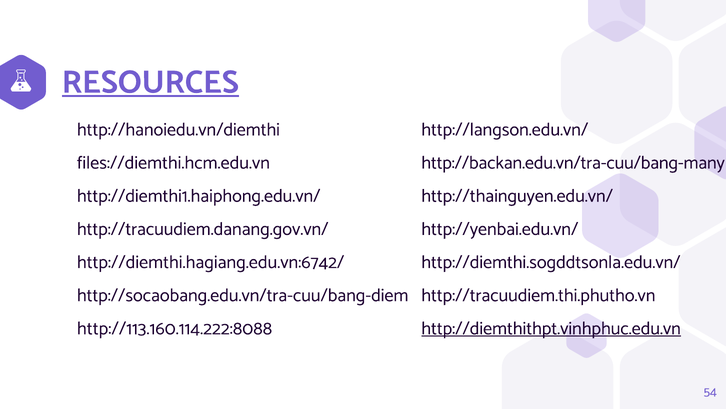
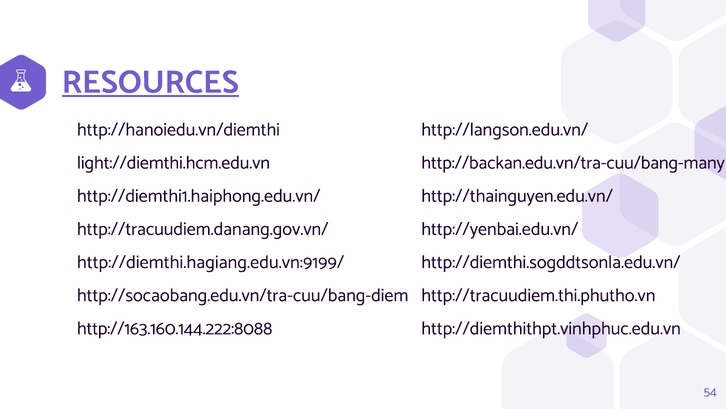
files://diemthi.hcm.edu.vn: files://diemthi.hcm.edu.vn -> light://diemthi.hcm.edu.vn
http://diemthi.hagiang.edu.vn:6742/: http://diemthi.hagiang.edu.vn:6742/ -> http://diemthi.hagiang.edu.vn:9199/
http://113.160.114.222:8088: http://113.160.114.222:8088 -> http://163.160.144.222:8088
http://diemthithpt.vinhphuc.edu.vn underline: present -> none
